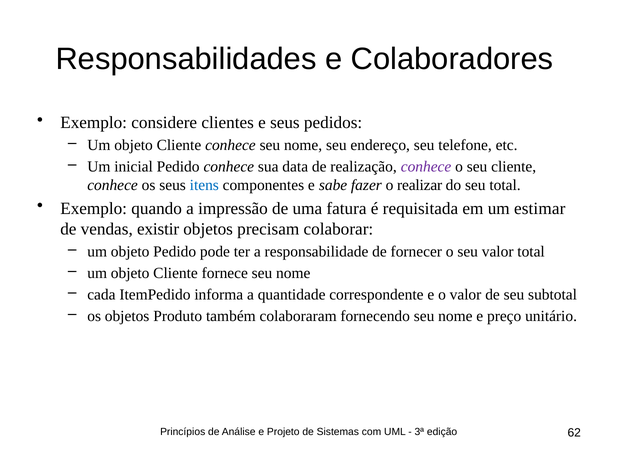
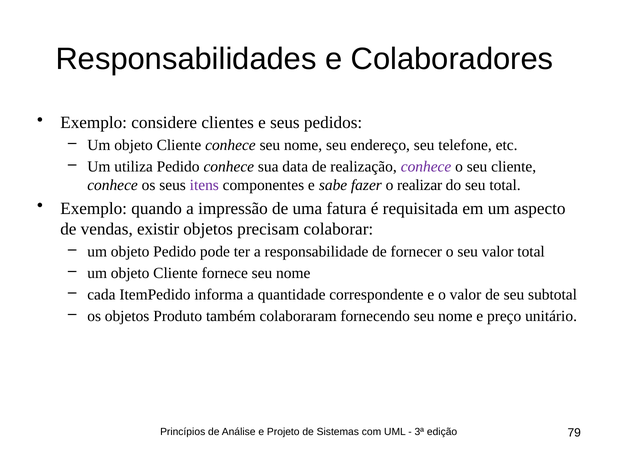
inicial: inicial -> utiliza
itens colour: blue -> purple
estimar: estimar -> aspecto
62: 62 -> 79
